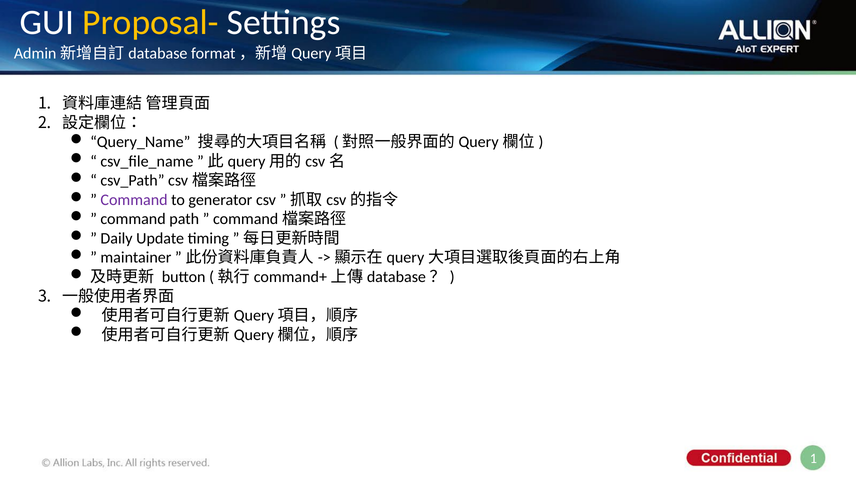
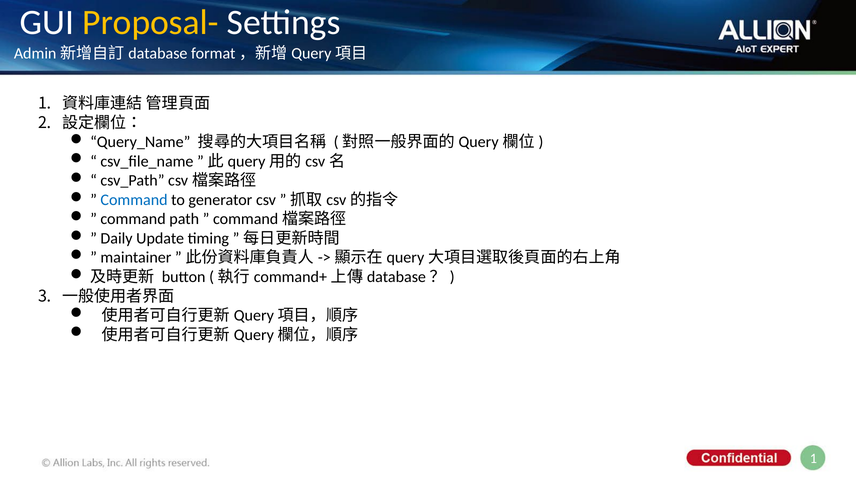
Command at (134, 200) colour: purple -> blue
